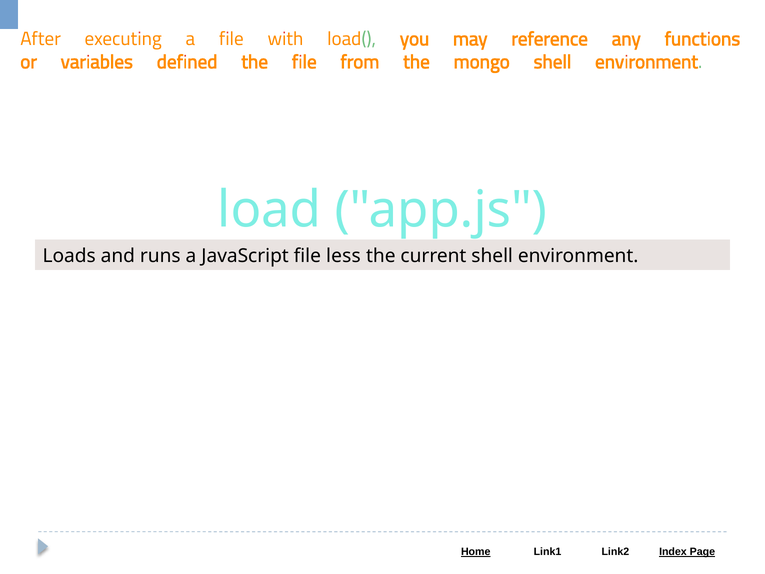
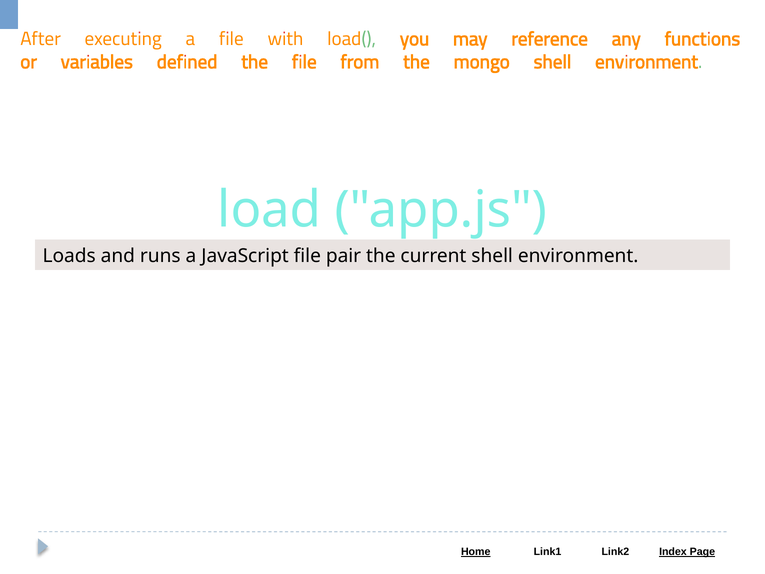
less: less -> pair
